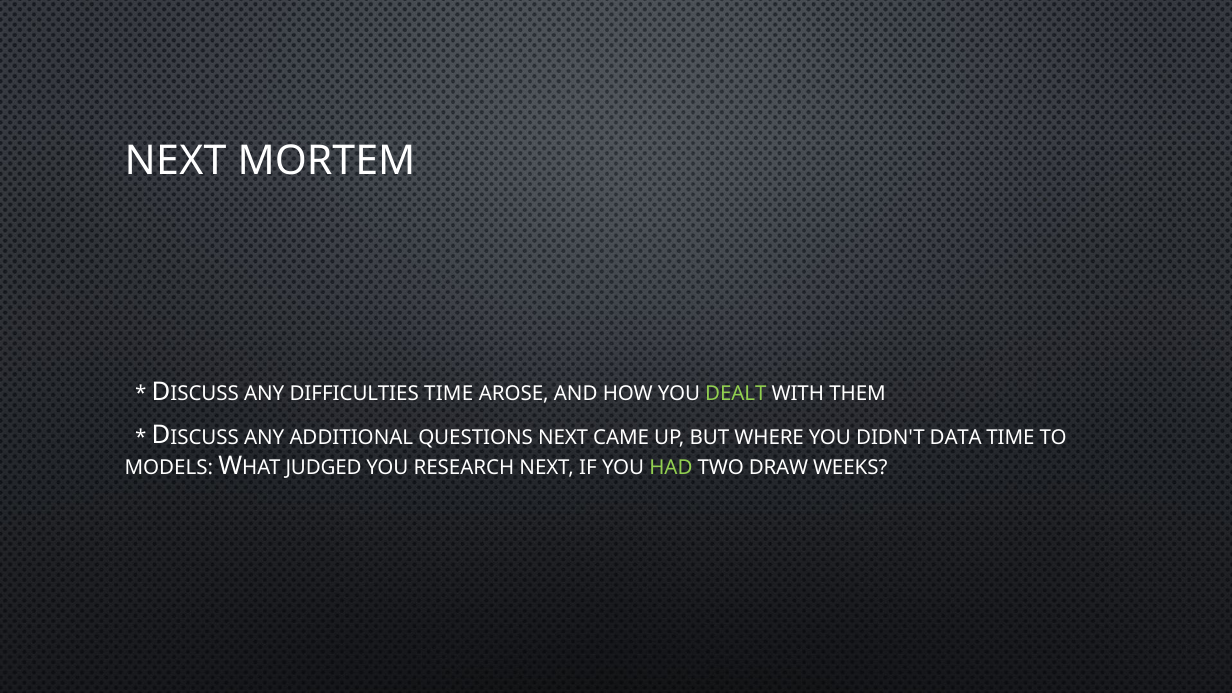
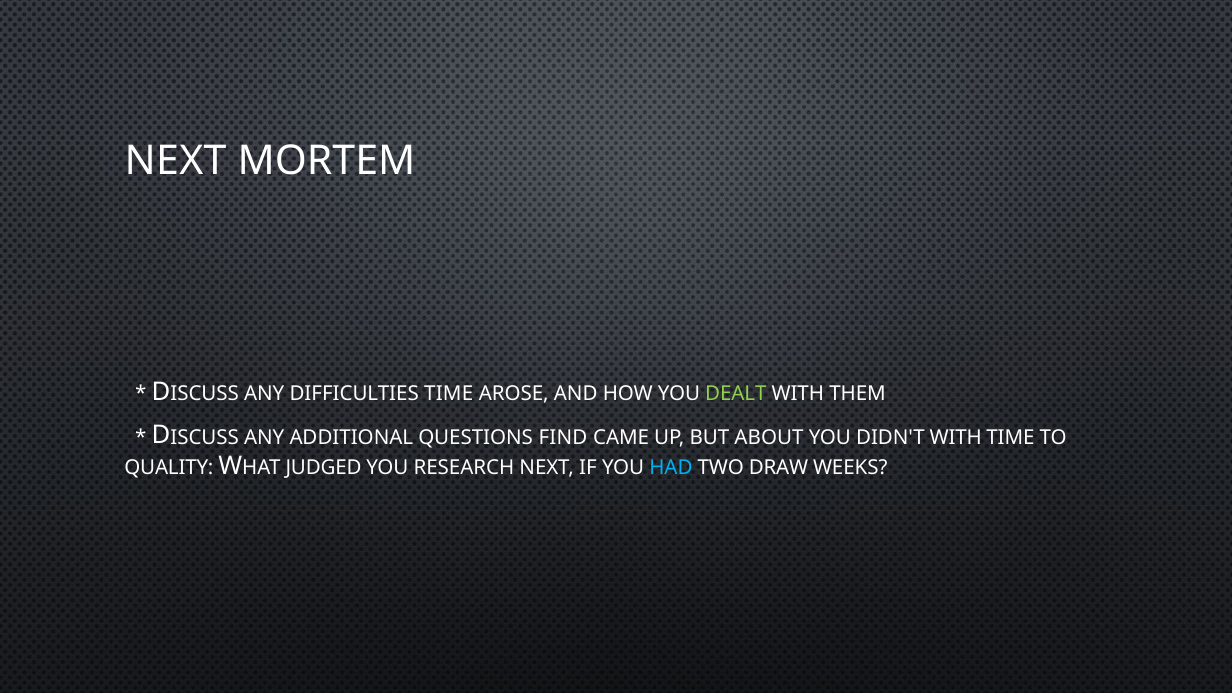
QUESTIONS NEXT: NEXT -> FIND
WHERE: WHERE -> ABOUT
DIDN'T DATA: DATA -> WITH
MODELS: MODELS -> QUALITY
HAD colour: light green -> light blue
